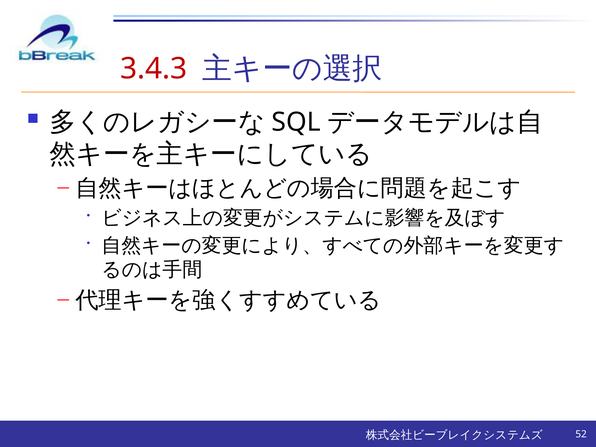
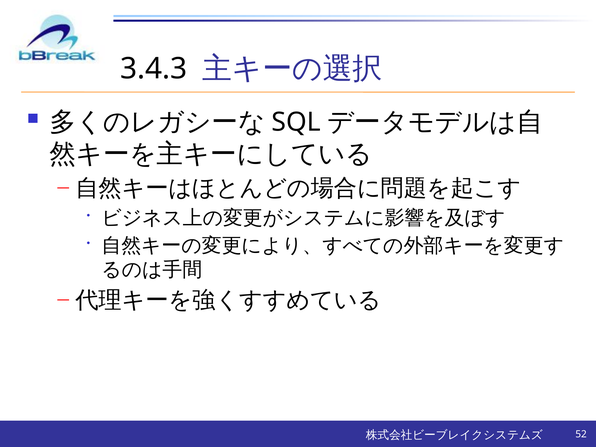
3.4.3 colour: red -> black
